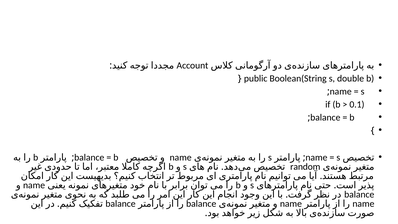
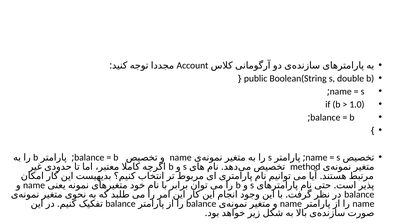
0.1: 0.1 -> 1.0
random: random -> method
